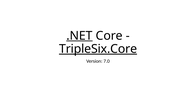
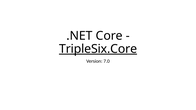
.NET underline: present -> none
